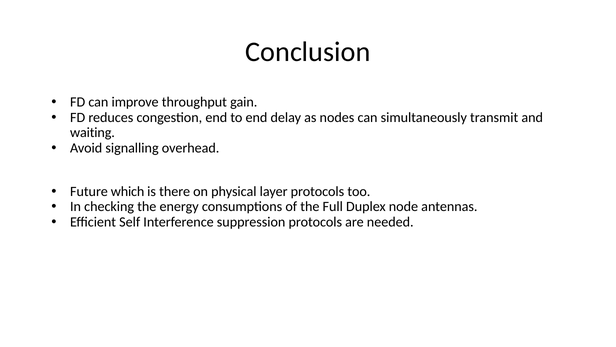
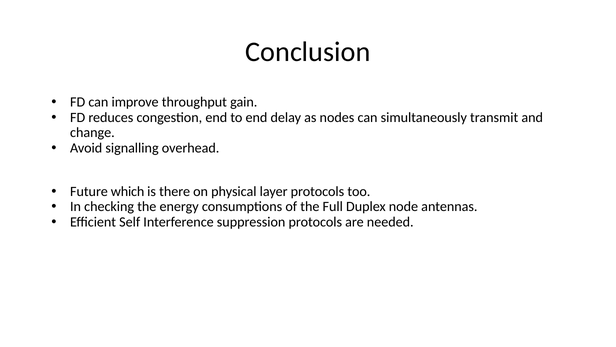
waiting: waiting -> change
